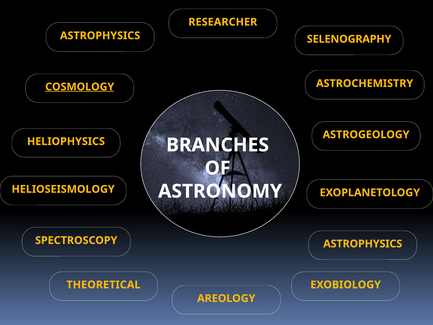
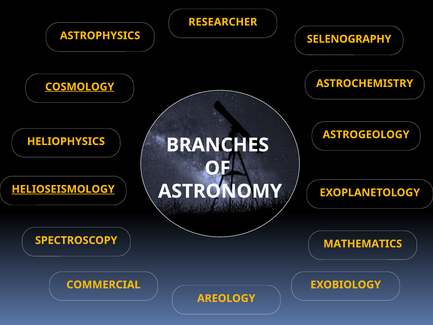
HELIOSEISMOLOGY underline: none -> present
ASTROPHYSICS at (363, 244): ASTROPHYSICS -> MATHEMATICS
THEORETICAL: THEORETICAL -> COMMERCIAL
